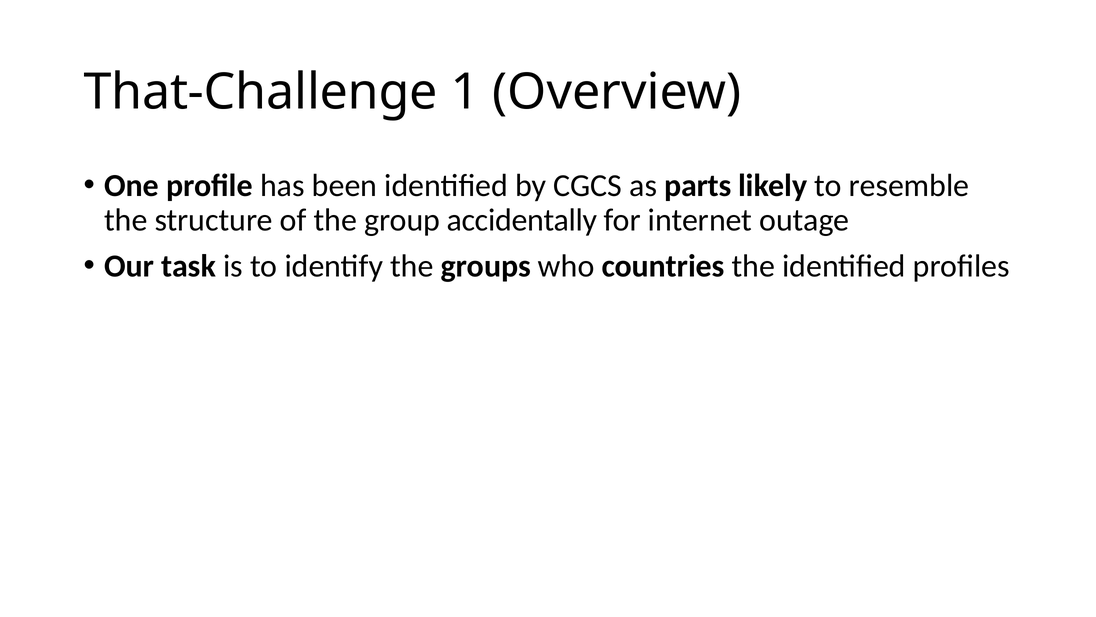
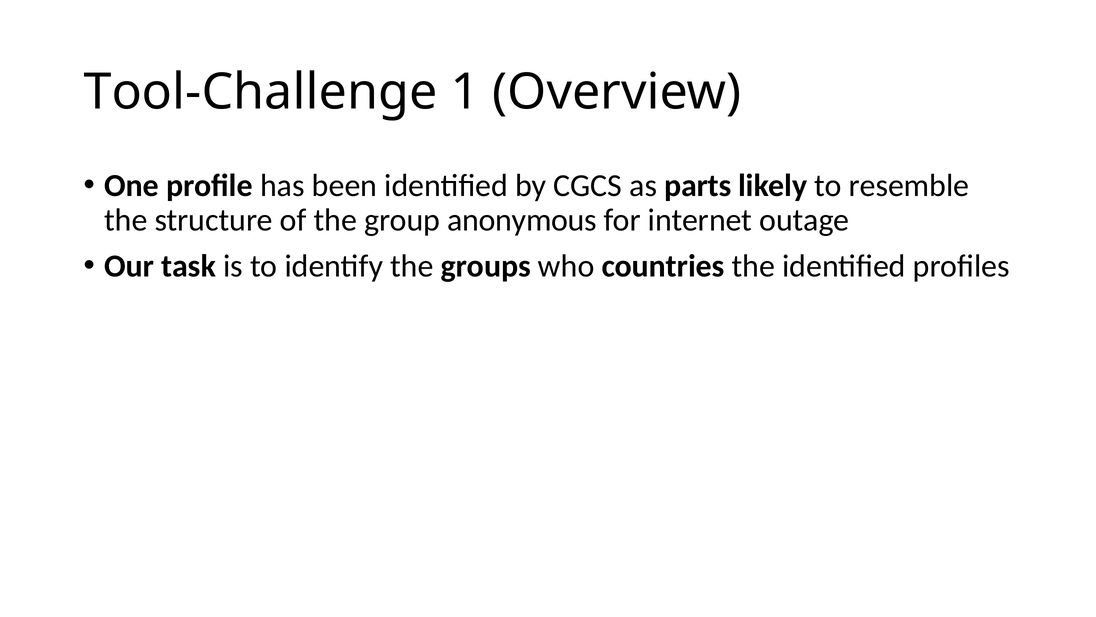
That-Challenge: That-Challenge -> Tool-Challenge
accidentally: accidentally -> anonymous
